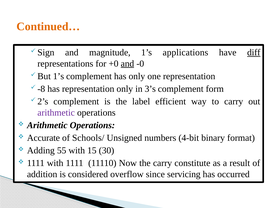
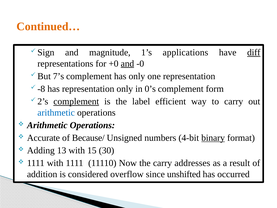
But 1’s: 1’s -> 7’s
3’s: 3’s -> 0’s
complement at (76, 101) underline: none -> present
arithmetic at (56, 112) colour: purple -> blue
Schools/: Schools/ -> Because/
binary underline: none -> present
55: 55 -> 13
constitute: constitute -> addresses
servicing: servicing -> unshifted
